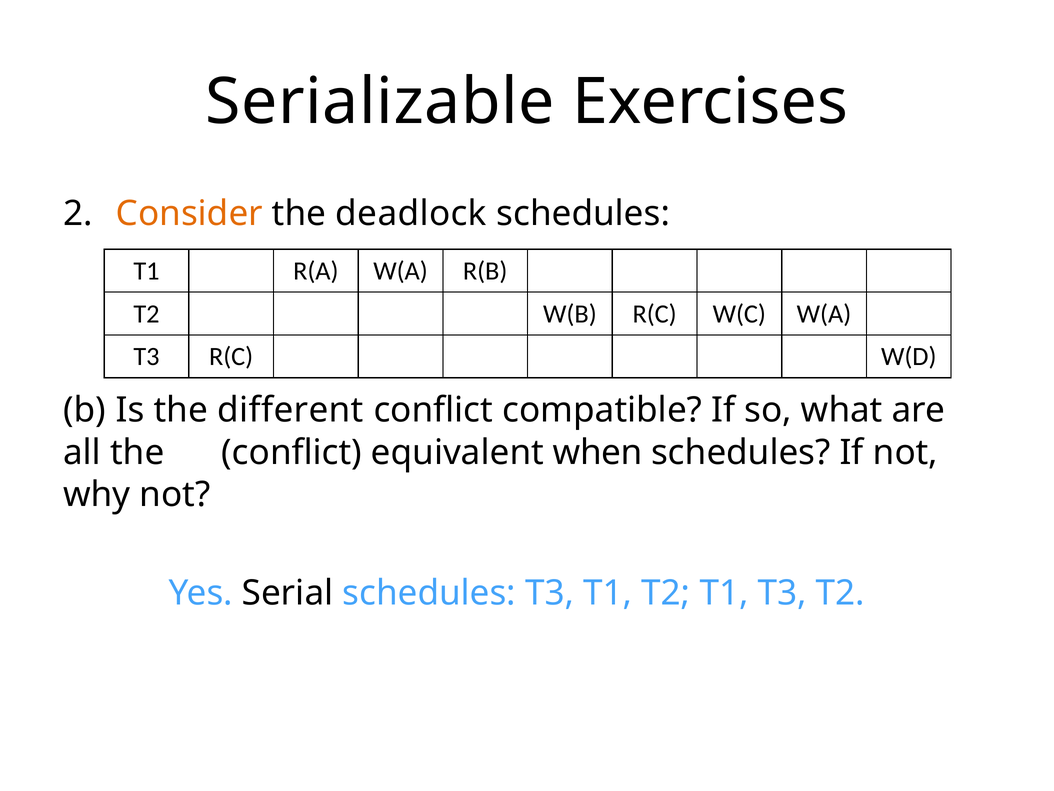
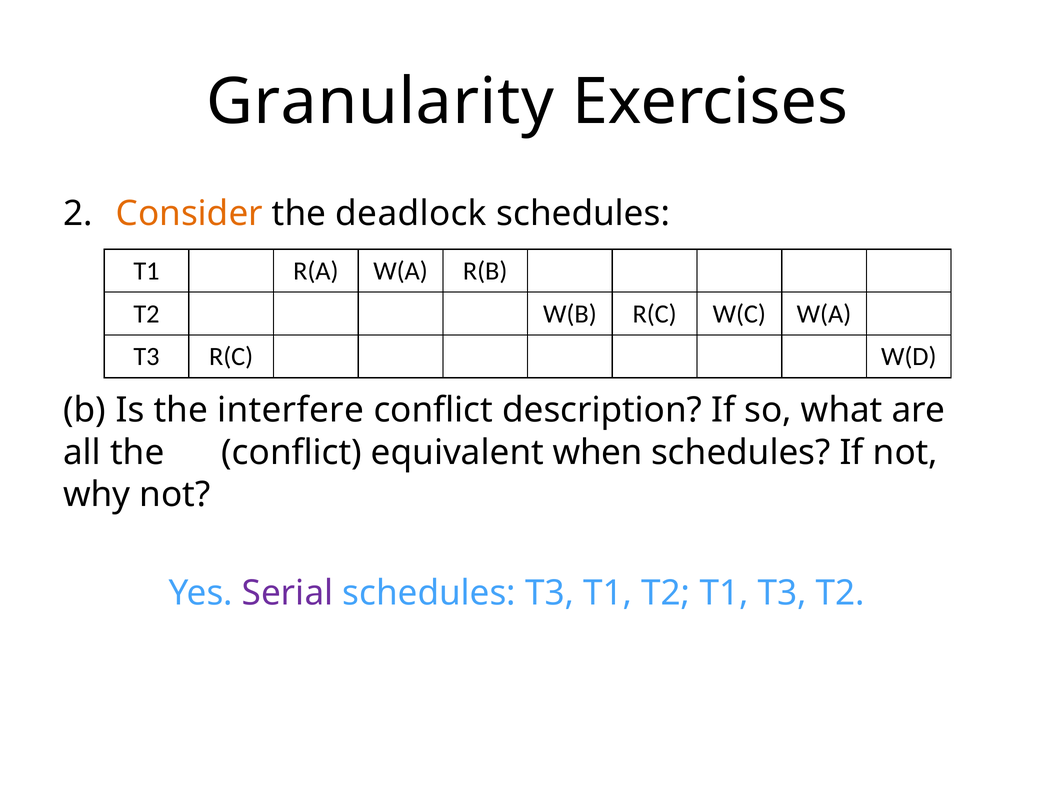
Serializable: Serializable -> Granularity
different: different -> interfere
compatible: compatible -> description
Serial colour: black -> purple
